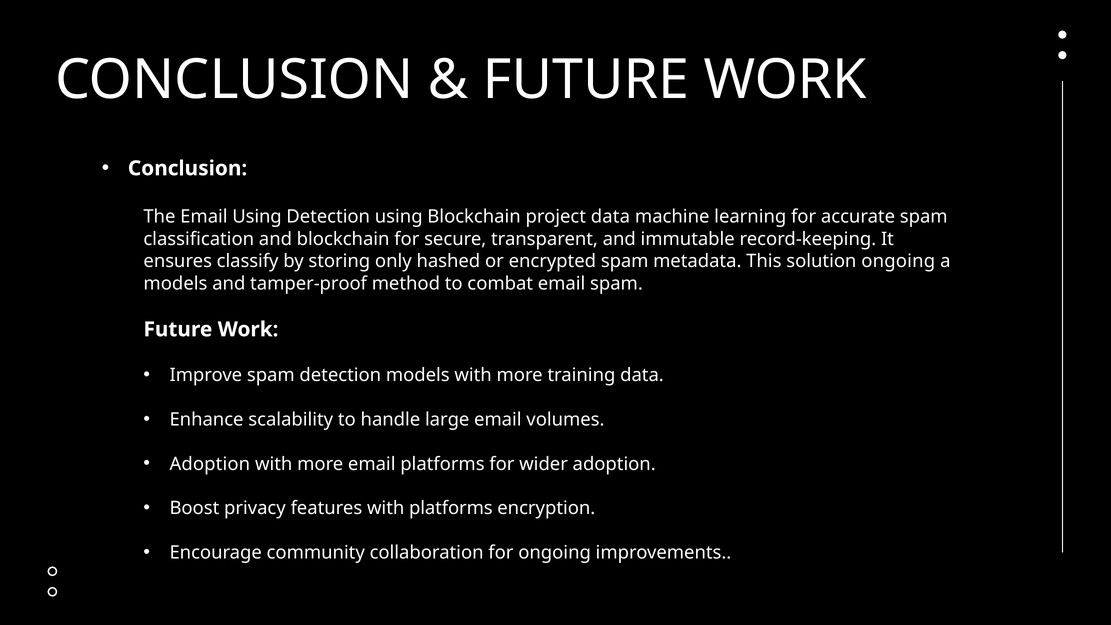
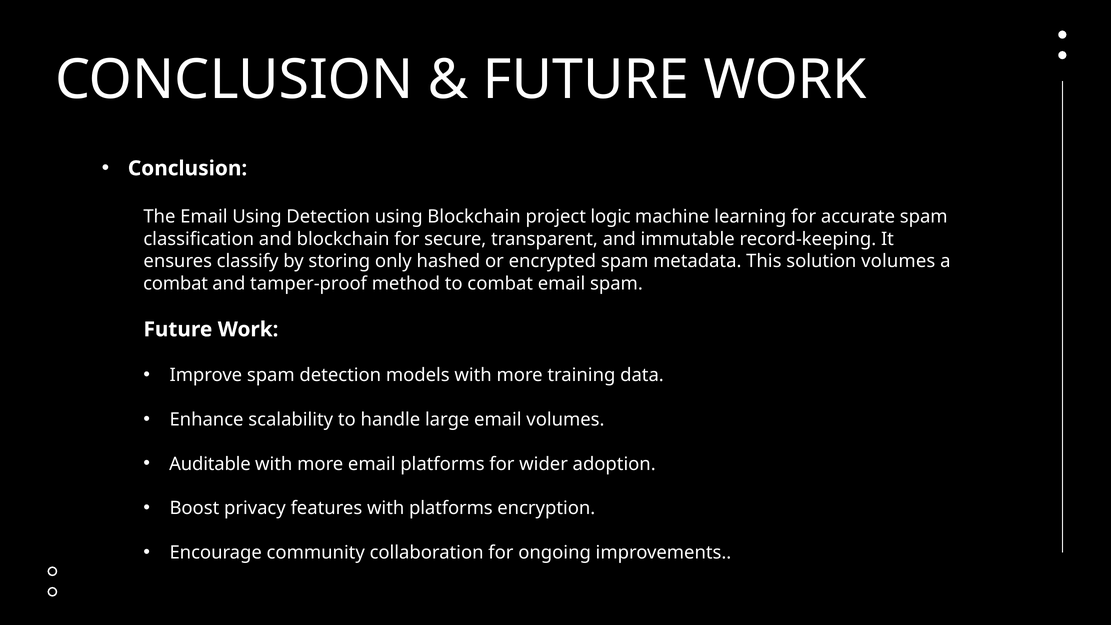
project data: data -> logic
solution ongoing: ongoing -> volumes
models at (175, 283): models -> combat
Adoption at (210, 464): Adoption -> Auditable
